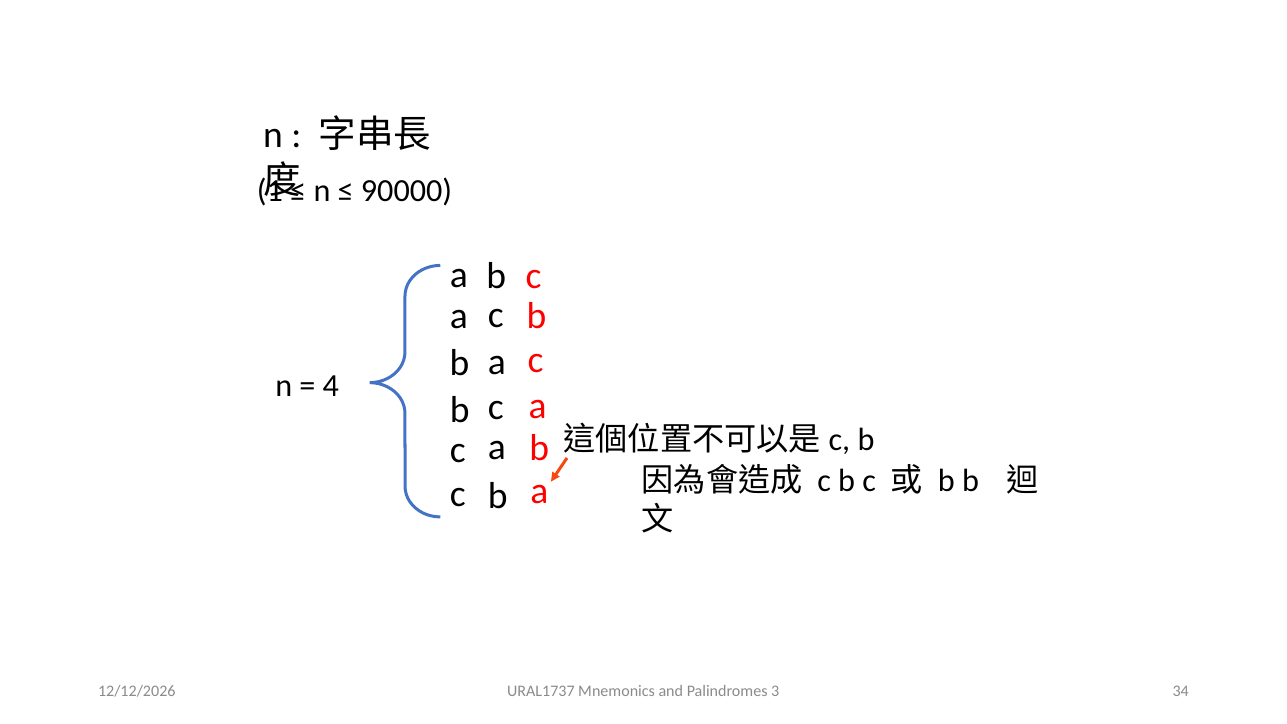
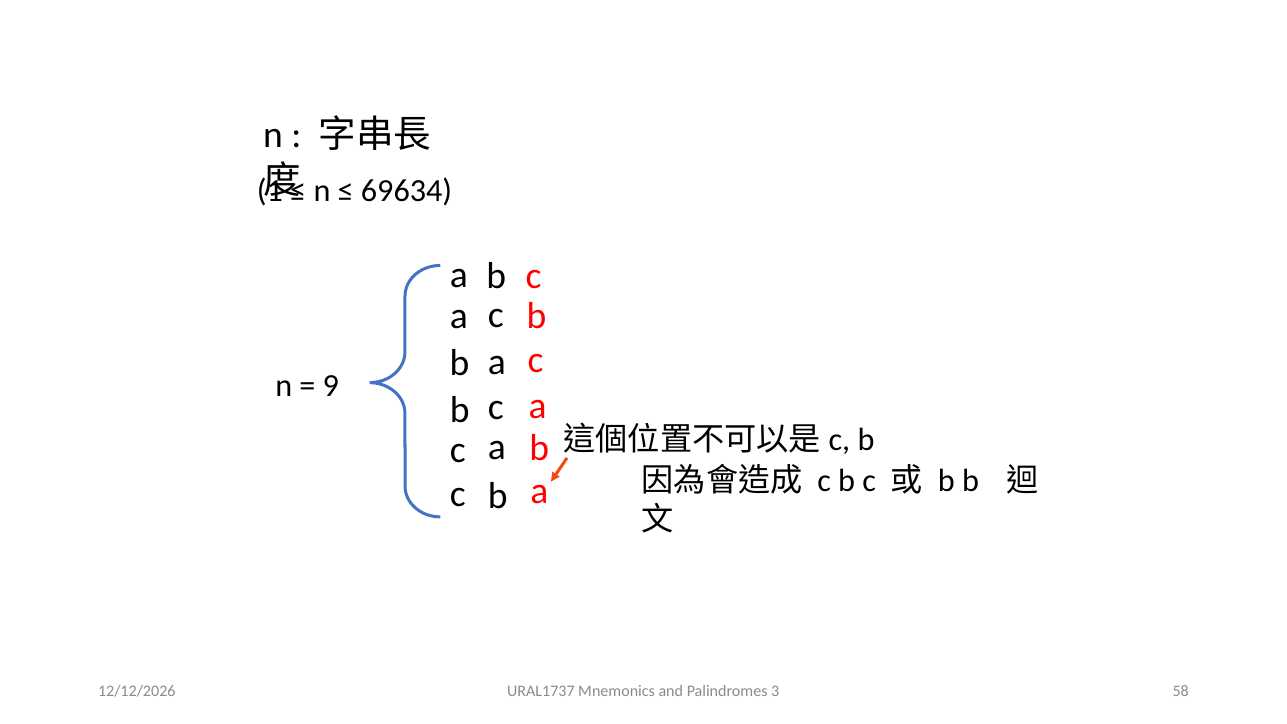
90000: 90000 -> 69634
4: 4 -> 9
34: 34 -> 58
